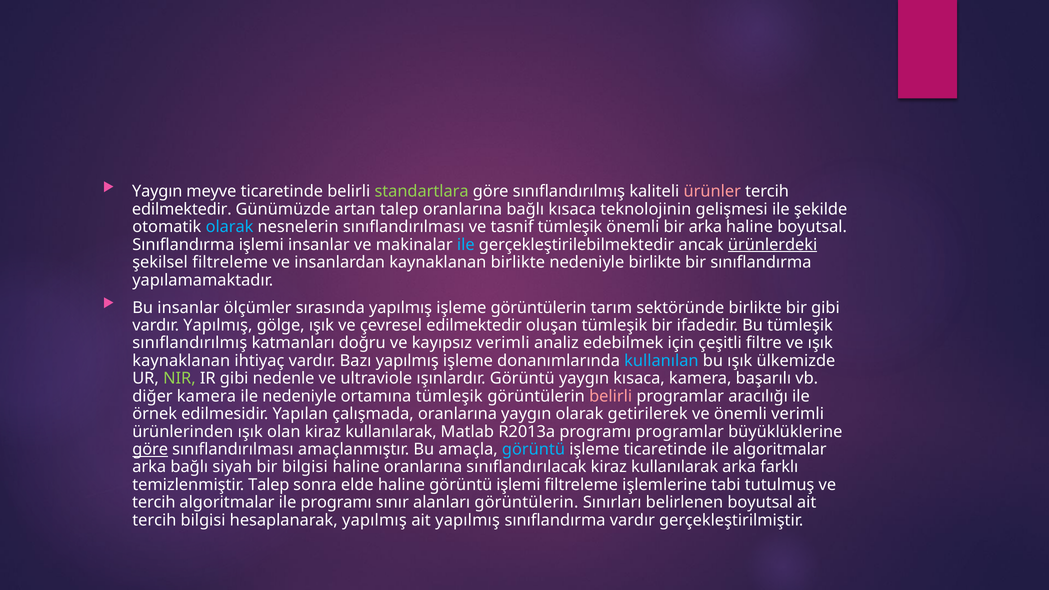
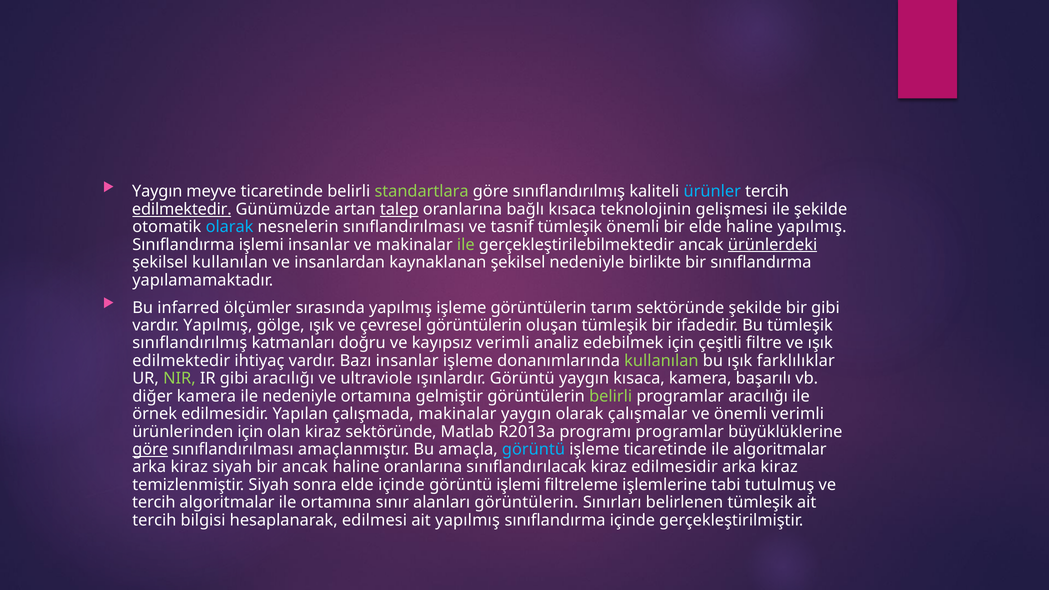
ürünler colour: pink -> light blue
edilmektedir at (182, 209) underline: none -> present
talep at (399, 209) underline: none -> present
bir arka: arka -> elde
haline boyutsal: boyutsal -> yapılmış
ile at (466, 245) colour: light blue -> light green
şekilsel filtreleme: filtreleme -> kullanılan
kaynaklanan birlikte: birlikte -> şekilsel
Bu insanlar: insanlar -> infarred
sektöründe birlikte: birlikte -> şekilde
çevresel edilmektedir: edilmektedir -> görüntülerin
kaynaklanan at (181, 361): kaynaklanan -> edilmektedir
Bazı yapılmış: yapılmış -> insanlar
kullanılan at (661, 361) colour: light blue -> light green
ülkemizde: ülkemizde -> farklılıklar
gibi nedenle: nedenle -> aracılığı
ortamına tümleşik: tümleşik -> gelmiştir
belirli at (611, 396) colour: pink -> light green
çalışmada oranlarına: oranlarına -> makinalar
getirilerek: getirilerek -> çalışmalar
ürünlerinden ışık: ışık -> için
olan kiraz kullanılarak: kullanılarak -> sektöründe
bağlı at (189, 467): bağlı -> kiraz
bir bilgisi: bilgisi -> ancak
sınıflandırılacak kiraz kullanılarak: kullanılarak -> edilmesidir
farklı at (779, 467): farklı -> kiraz
temizlenmiştir Talep: Talep -> Siyah
elde haline: haline -> içinde
ile programı: programı -> ortamına
belirlenen boyutsal: boyutsal -> tümleşik
hesaplanarak yapılmış: yapılmış -> edilmesi
sınıflandırma vardır: vardır -> içinde
